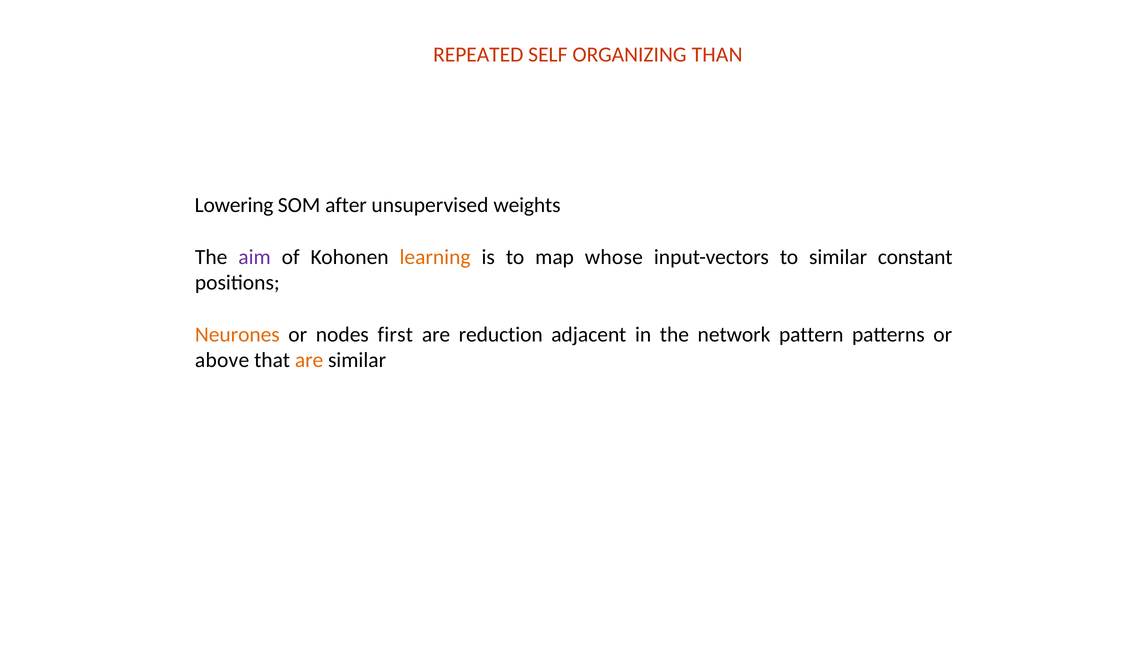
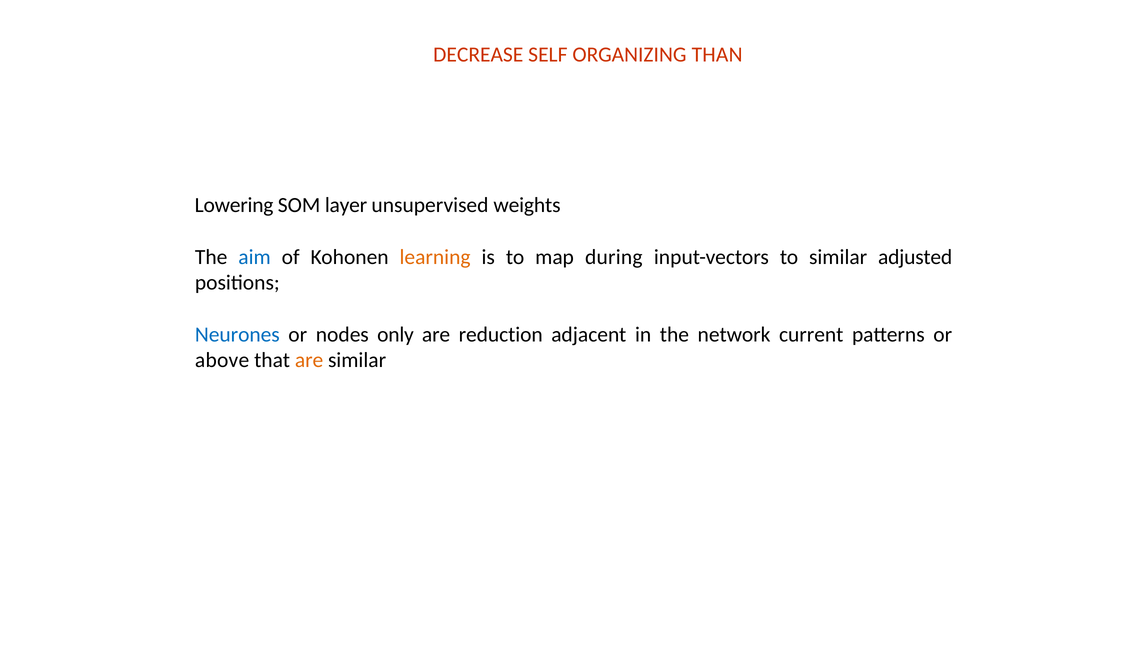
REPEATED: REPEATED -> DECREASE
after: after -> layer
aim colour: purple -> blue
whose: whose -> during
constant: constant -> adjusted
Neurones colour: orange -> blue
first: first -> only
pattern: pattern -> current
